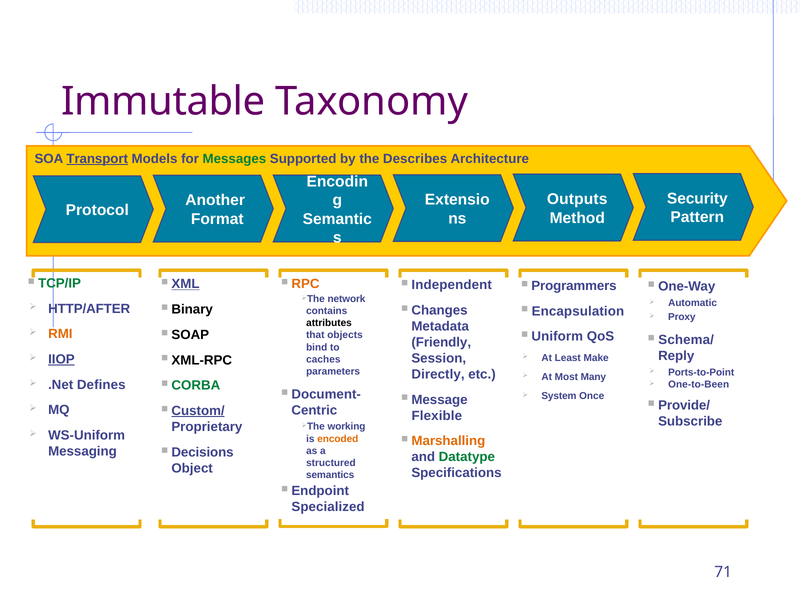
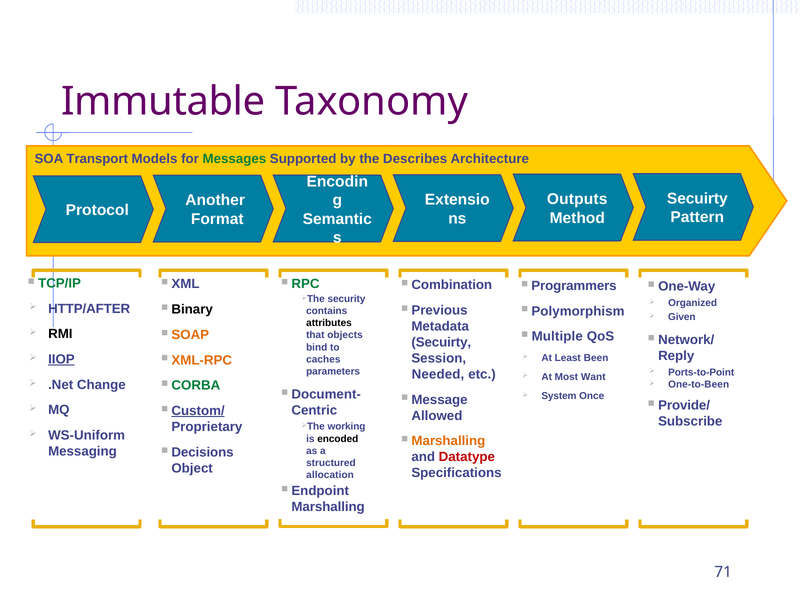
Transport underline: present -> none
Security at (697, 199): Security -> Secuirty
RPC colour: orange -> green
XML underline: present -> none
Independent: Independent -> Combination
network: network -> security
Automatic: Automatic -> Organized
Changes: Changes -> Previous
Encapsulation: Encapsulation -> Polymorphism
Proxy: Proxy -> Given
RMI colour: orange -> black
SOAP colour: black -> orange
Uniform: Uniform -> Multiple
Schema/: Schema/ -> Network/
Friendly at (441, 342): Friendly -> Secuirty
Make: Make -> Been
XML-RPC colour: black -> orange
Directly: Directly -> Needed
Many: Many -> Want
Defines: Defines -> Change
Flexible: Flexible -> Allowed
encoded colour: orange -> black
Datatype colour: green -> red
semantics: semantics -> allocation
Specialized at (328, 507): Specialized -> Marshalling
